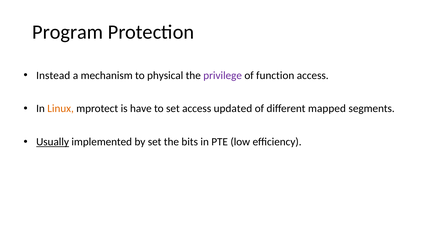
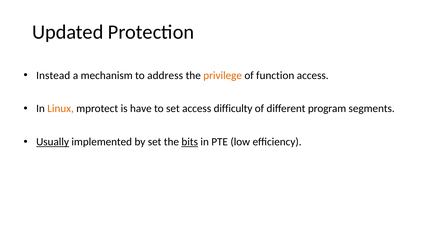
Program: Program -> Updated
physical: physical -> address
privilege colour: purple -> orange
updated: updated -> difficulty
mapped: mapped -> program
bits underline: none -> present
